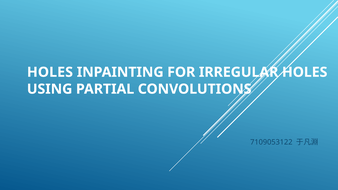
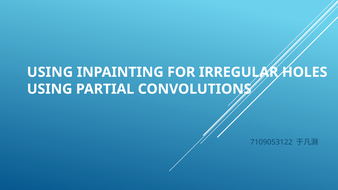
HOLES at (50, 72): HOLES -> USING
